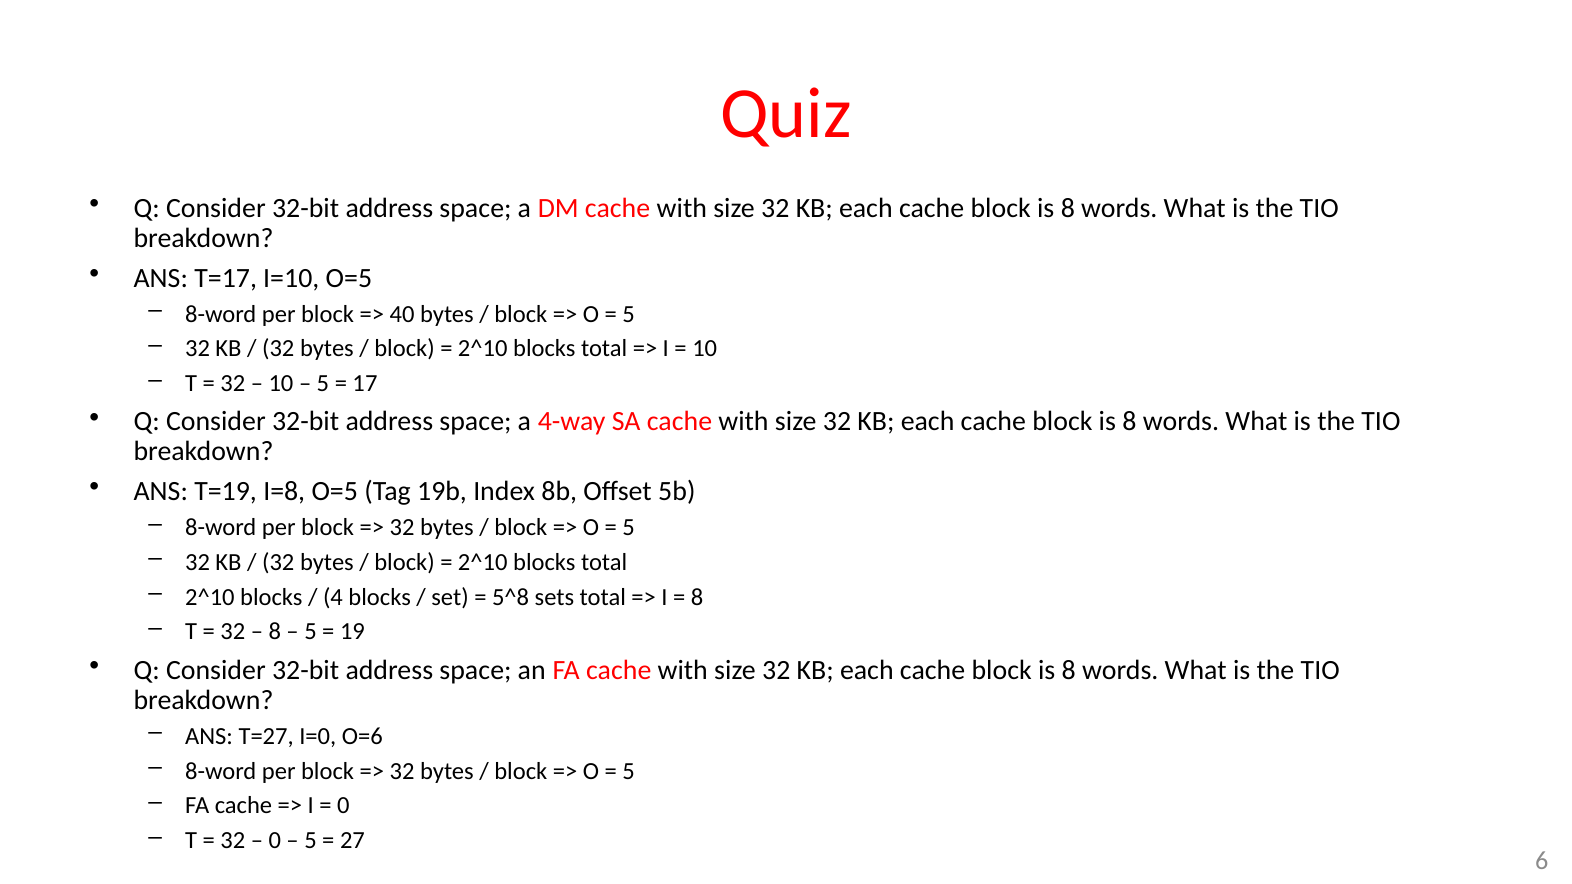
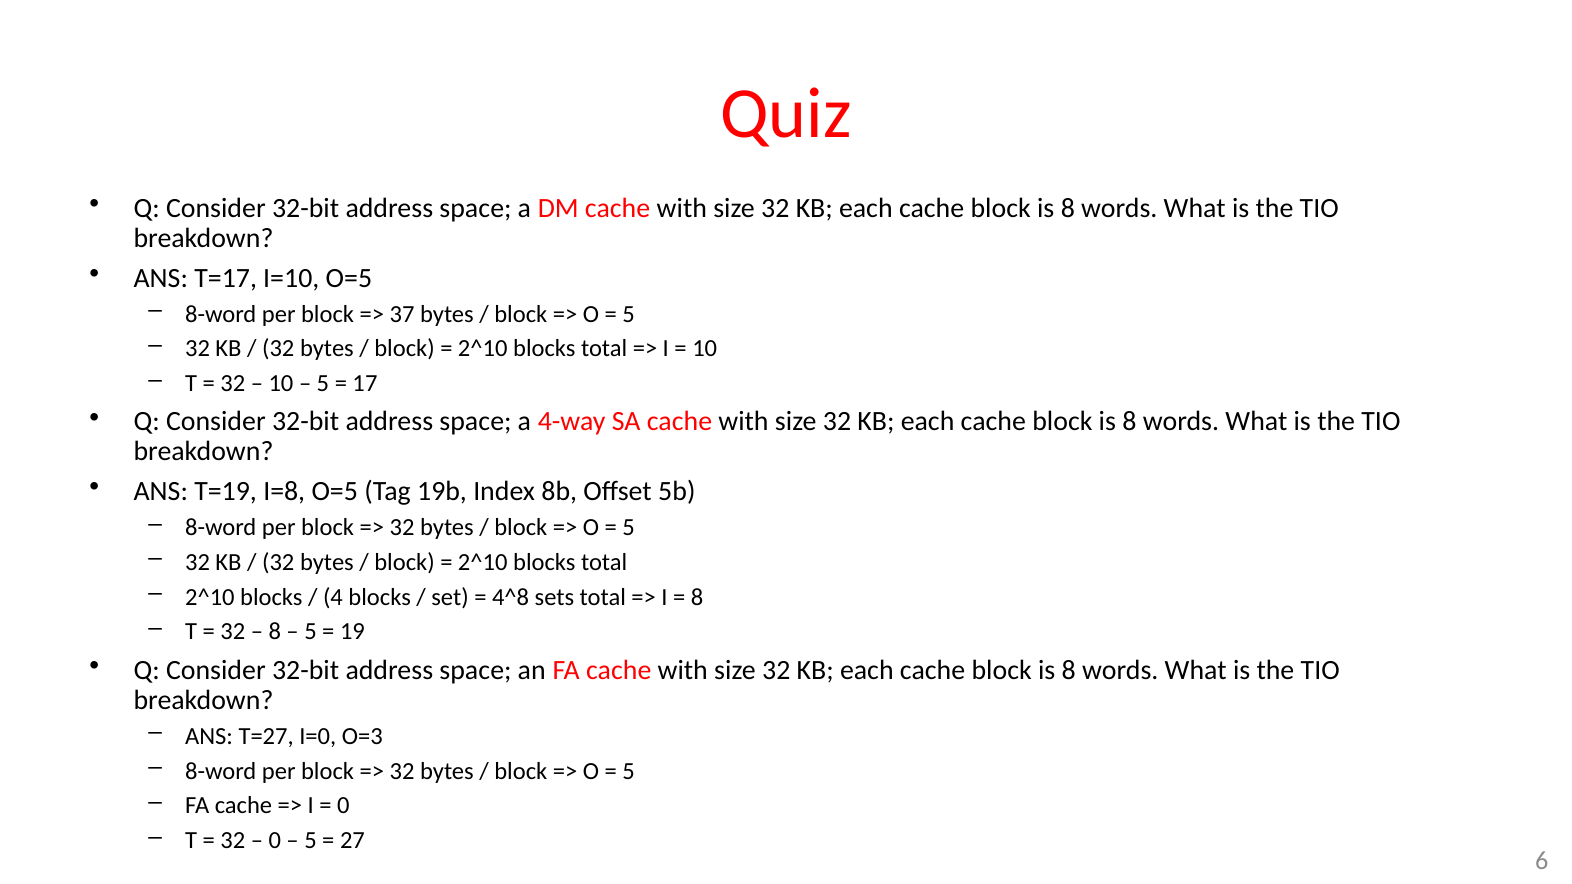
40: 40 -> 37
5^8: 5^8 -> 4^8
O=6: O=6 -> O=3
